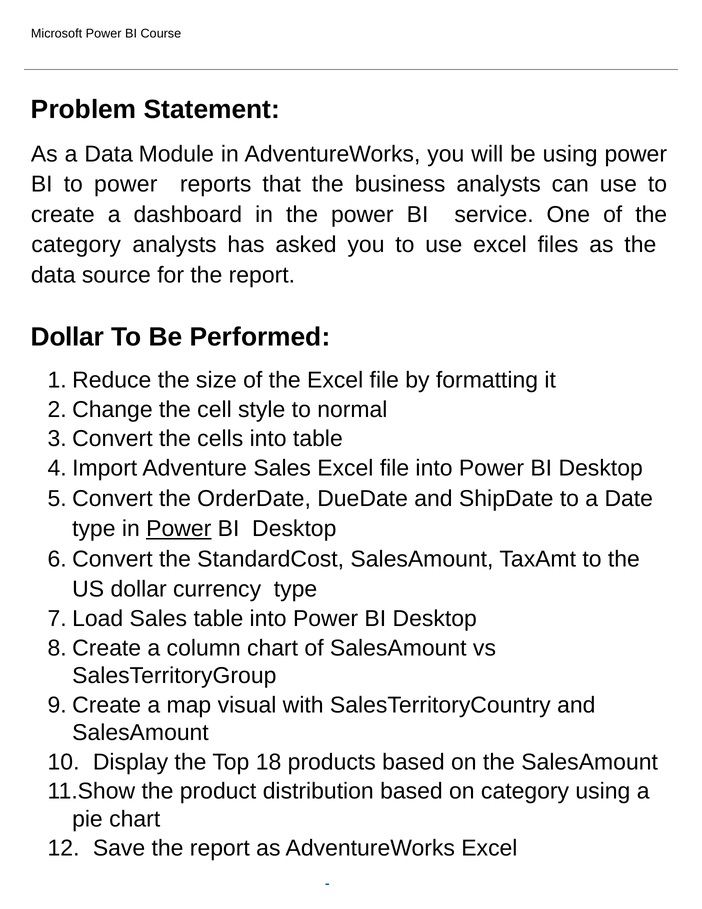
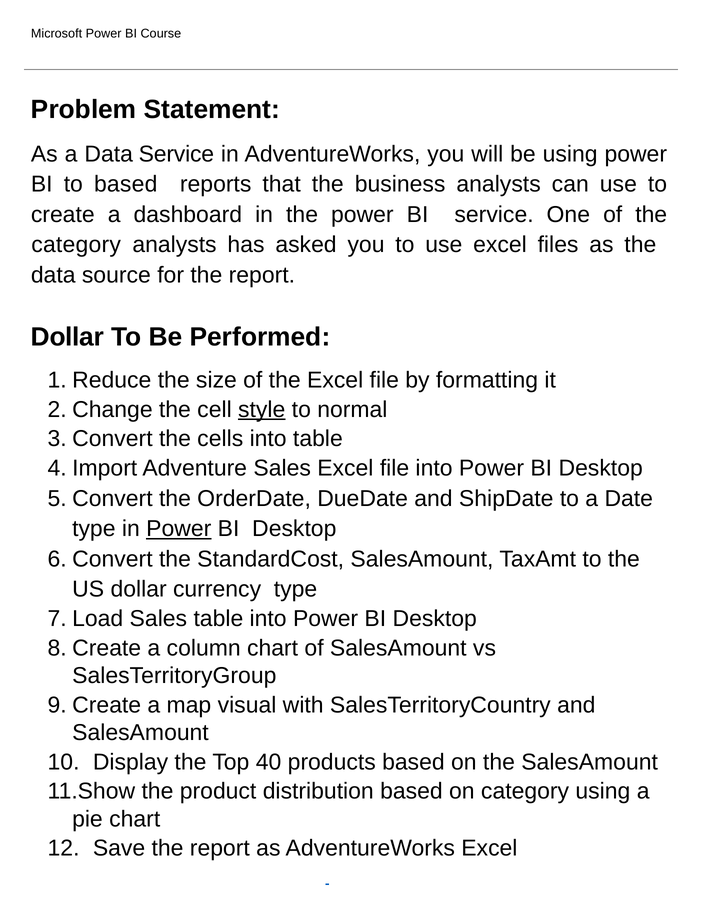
Data Module: Module -> Service
to power: power -> based
style underline: none -> present
18: 18 -> 40
